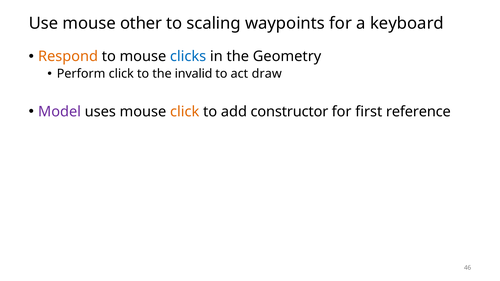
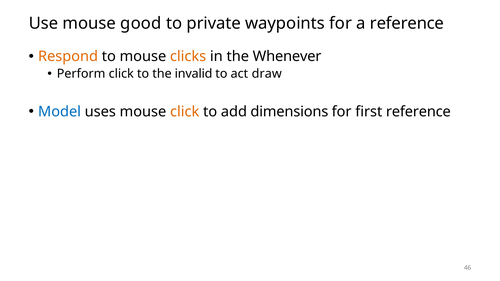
other: other -> good
scaling: scaling -> private
a keyboard: keyboard -> reference
clicks colour: blue -> orange
Geometry: Geometry -> Whenever
Model colour: purple -> blue
constructor: constructor -> dimensions
